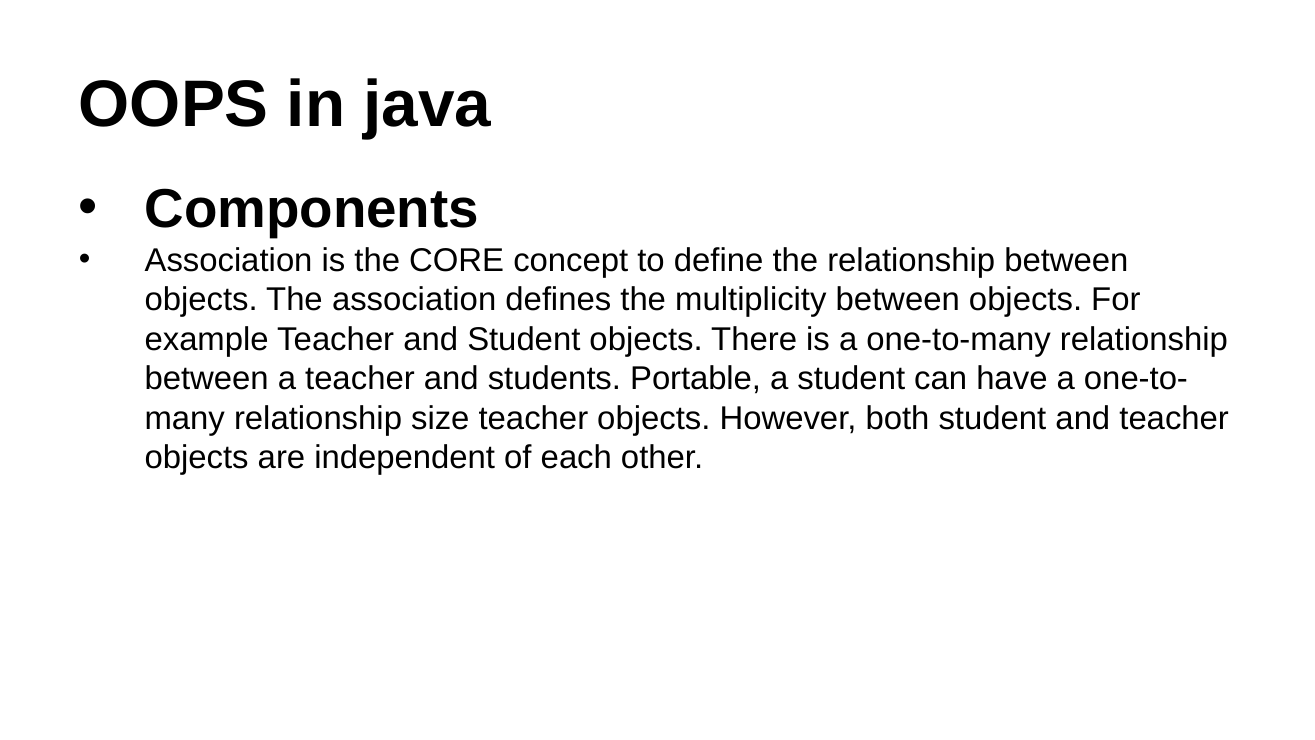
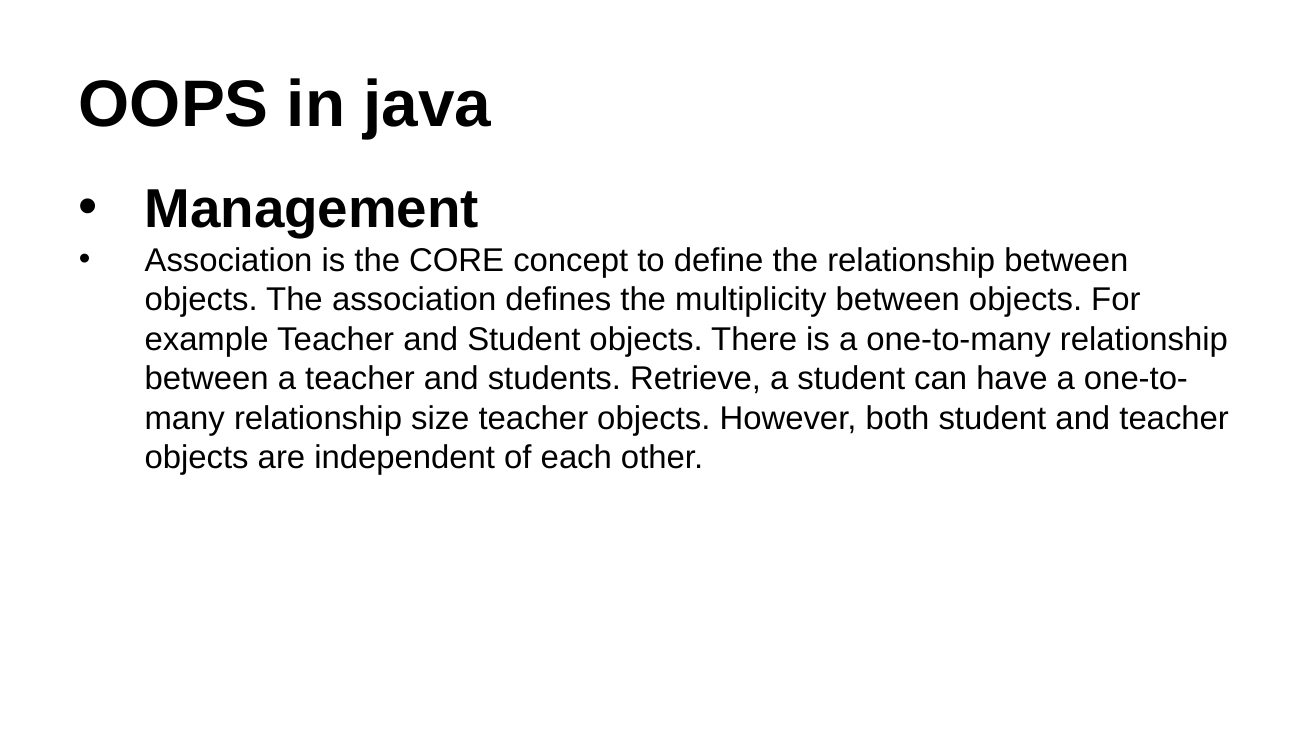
Components: Components -> Management
Portable: Portable -> Retrieve
